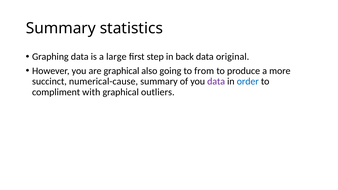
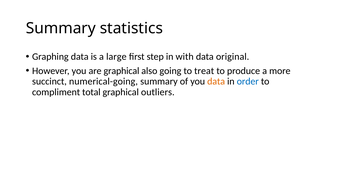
back: back -> with
from: from -> treat
numerical-cause: numerical-cause -> numerical-going
data at (216, 82) colour: purple -> orange
with: with -> total
